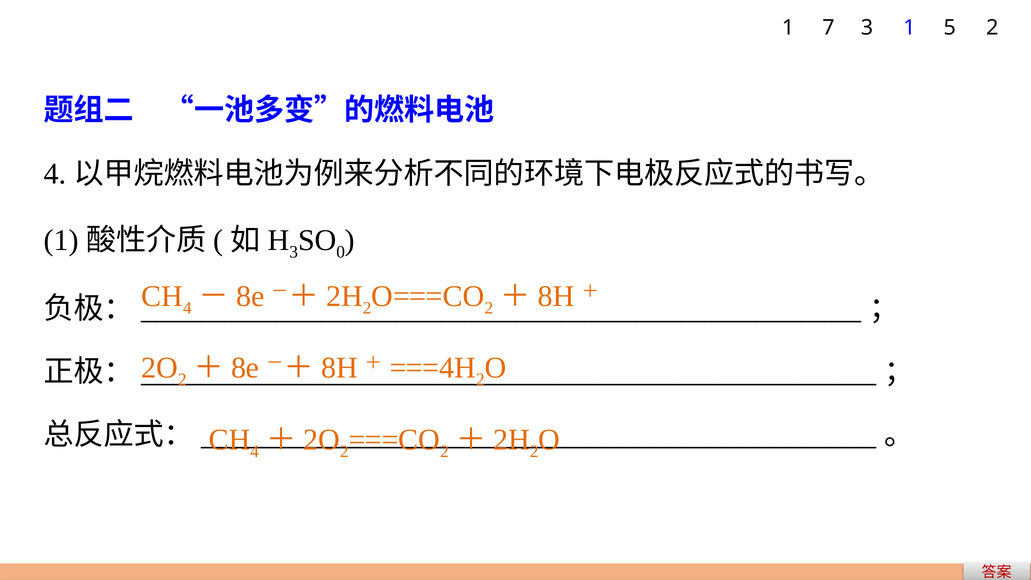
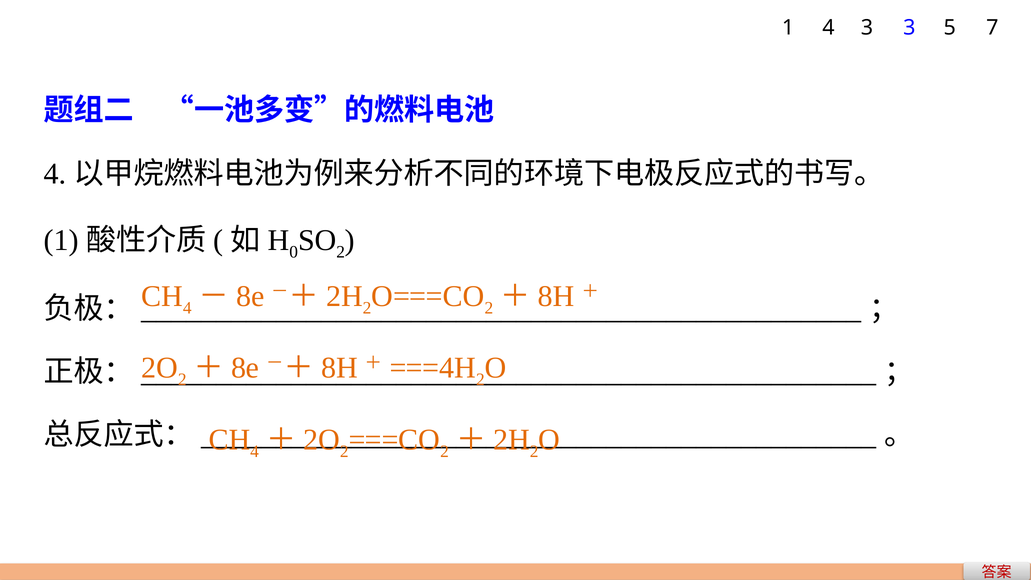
1 7: 7 -> 4
3 1: 1 -> 3
5 2: 2 -> 7
3 at (294, 252): 3 -> 0
0 at (341, 252): 0 -> 2
